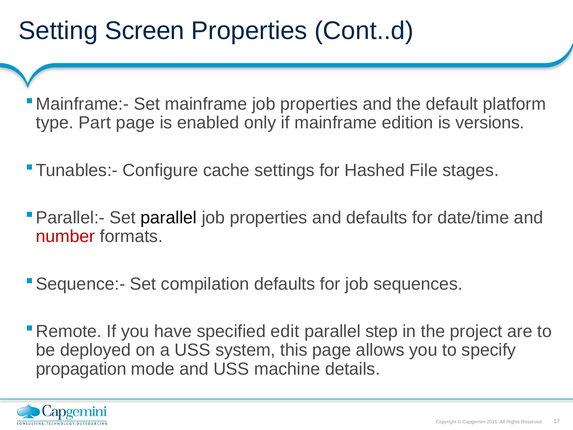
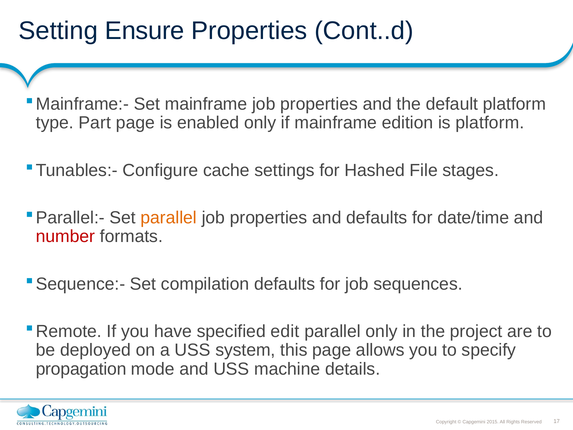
Screen: Screen -> Ensure
is versions: versions -> platform
parallel at (169, 217) colour: black -> orange
parallel step: step -> only
